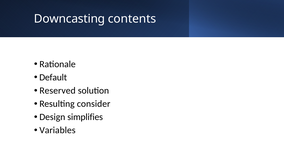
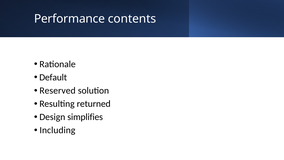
Downcasting: Downcasting -> Performance
consider: consider -> returned
Variables: Variables -> Including
